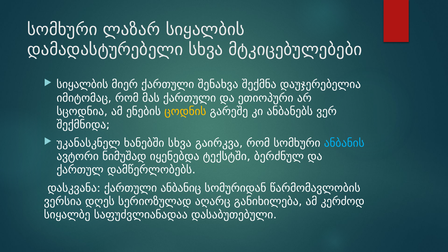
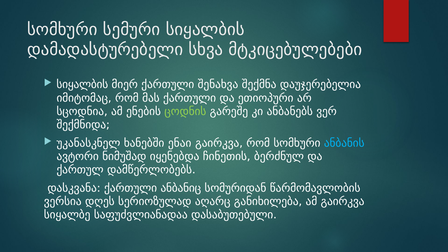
ლაზარ: ლაზარ -> სემური
ცოდნის colour: yellow -> light green
ხანებში სხვა: სხვა -> ენაი
ტექსტში: ტექსტში -> ჩინეთის
ამ კერძოდ: კერძოდ -> გაირკვა
